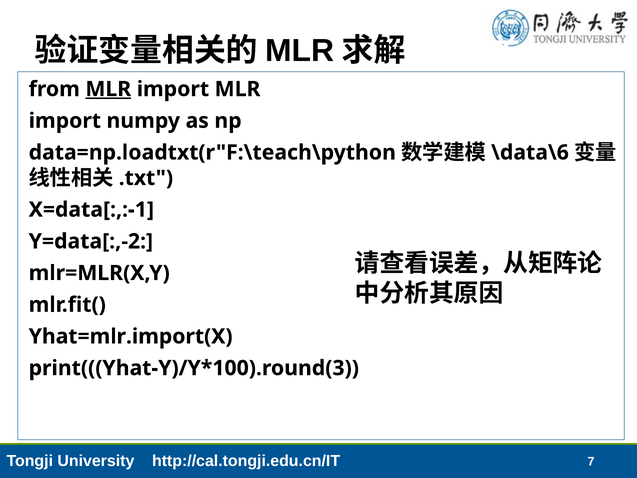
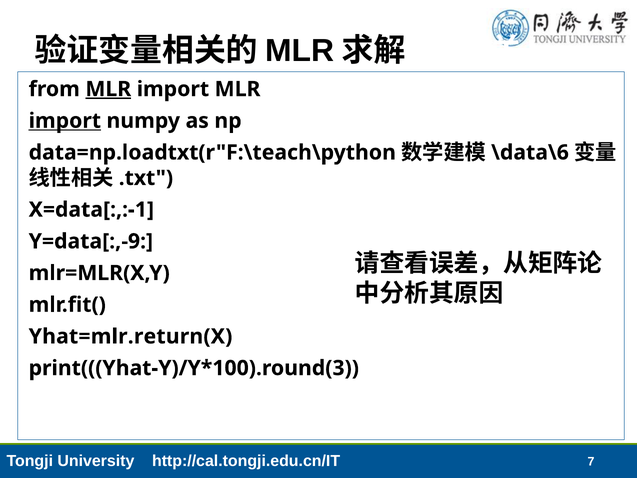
import at (65, 121) underline: none -> present
Y=data[:,-2: Y=data[:,-2 -> Y=data[:,-9
Yhat=mlr.import(X: Yhat=mlr.import(X -> Yhat=mlr.return(X
